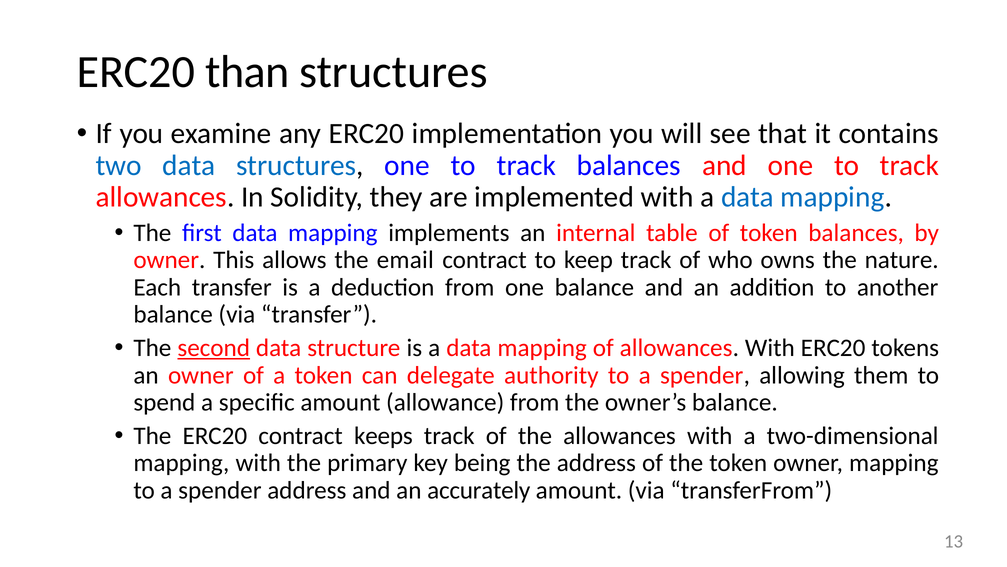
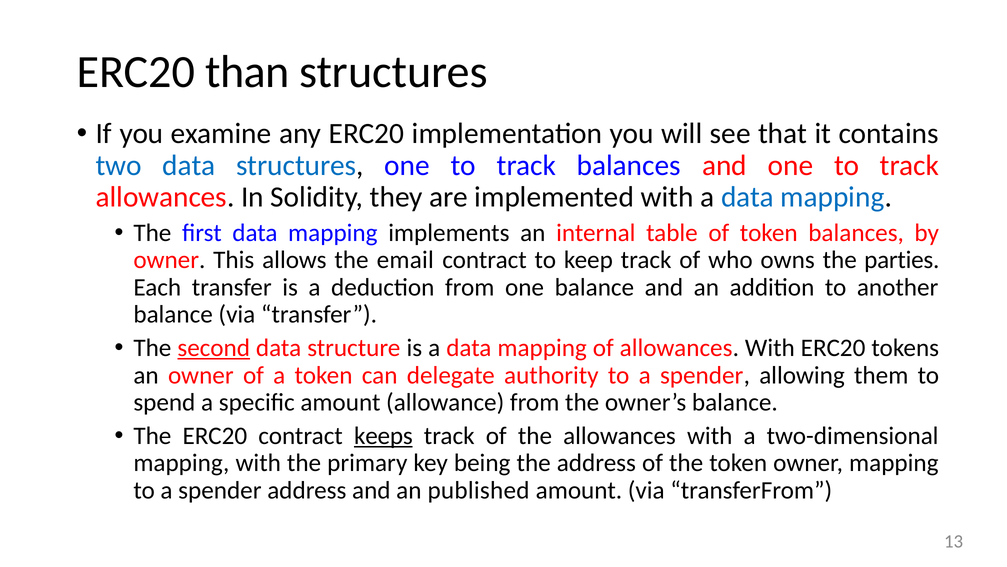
nature: nature -> parties
keeps underline: none -> present
accurately: accurately -> published
